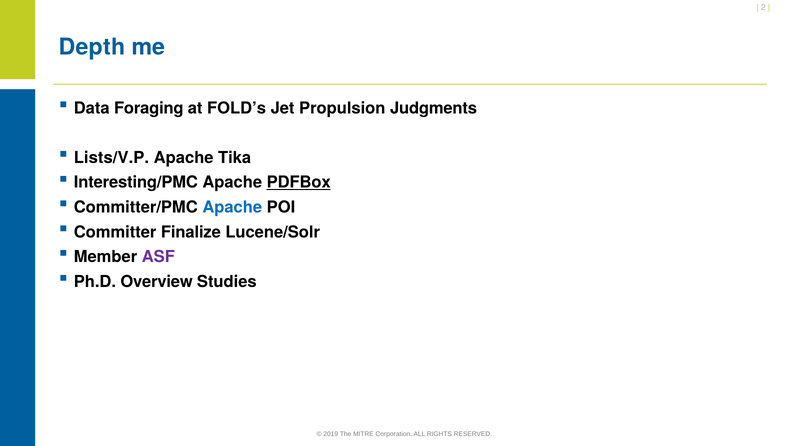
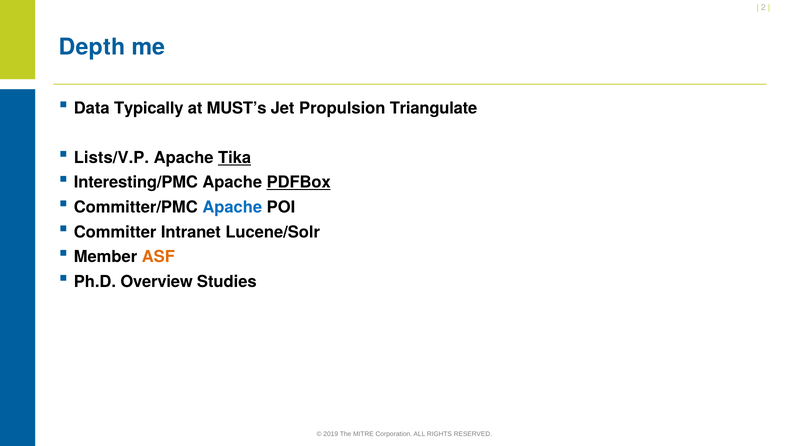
Foraging: Foraging -> Typically
FOLD’s: FOLD’s -> MUST’s
Judgments: Judgments -> Triangulate
Tika underline: none -> present
Finalize: Finalize -> Intranet
ASF colour: purple -> orange
